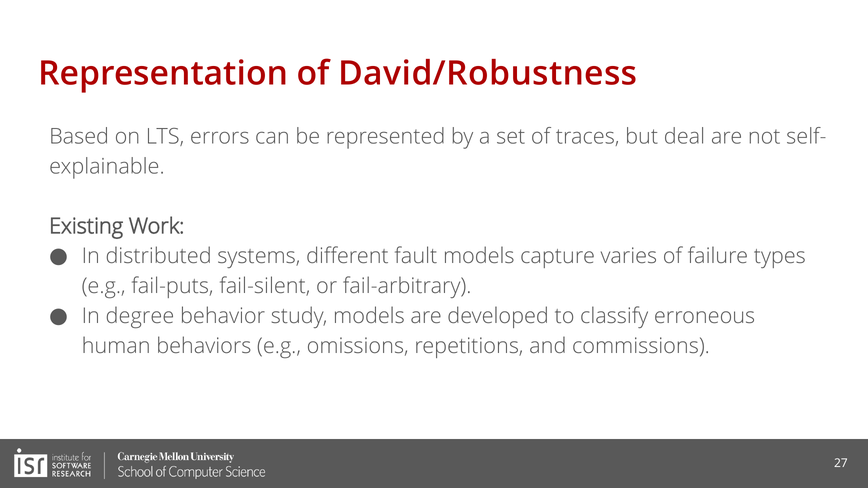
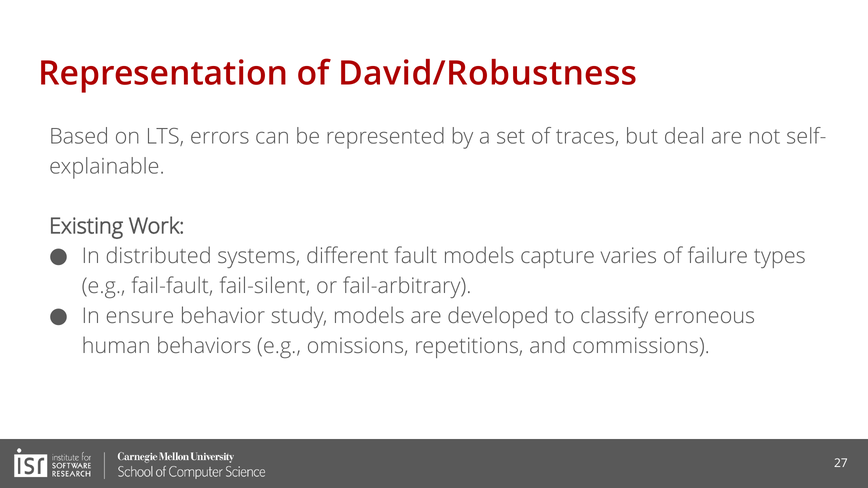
fail-puts: fail-puts -> fail-fault
degree: degree -> ensure
